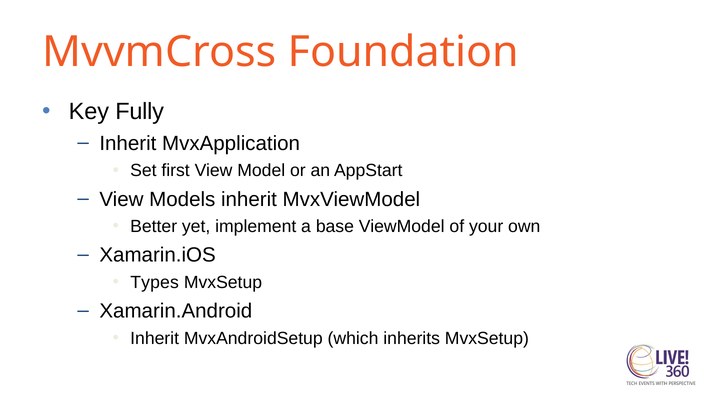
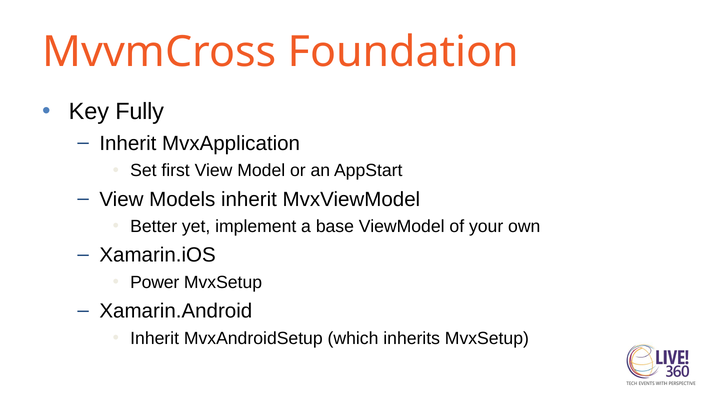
Types: Types -> Power
